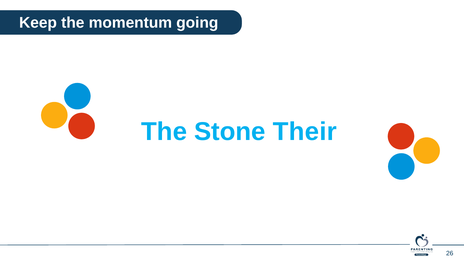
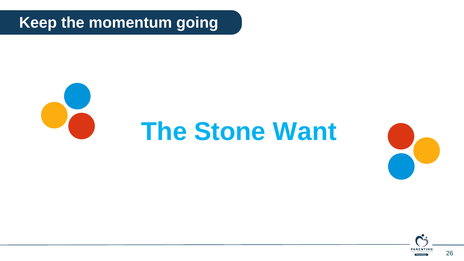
Their: Their -> Want
